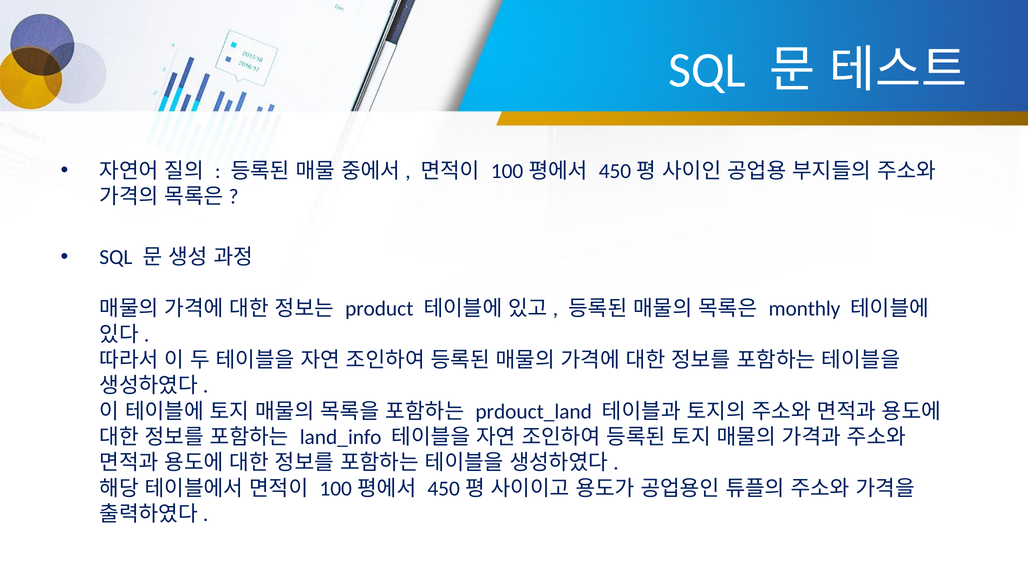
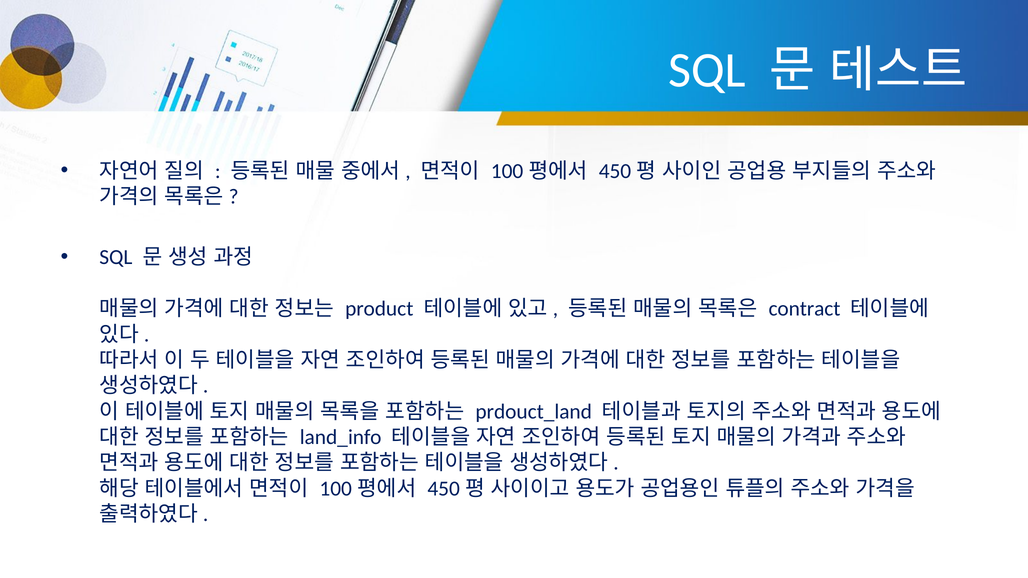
monthly: monthly -> contract
